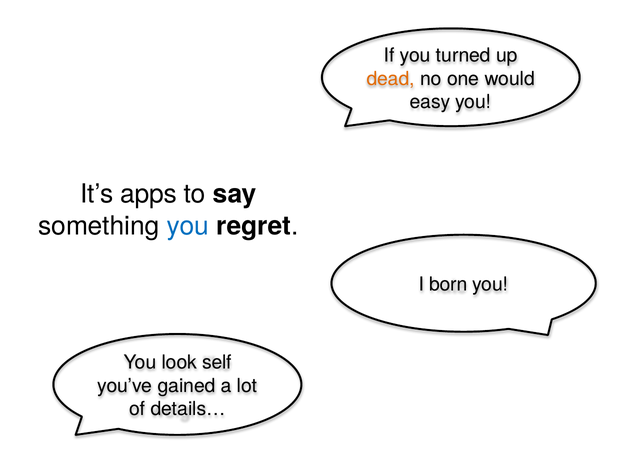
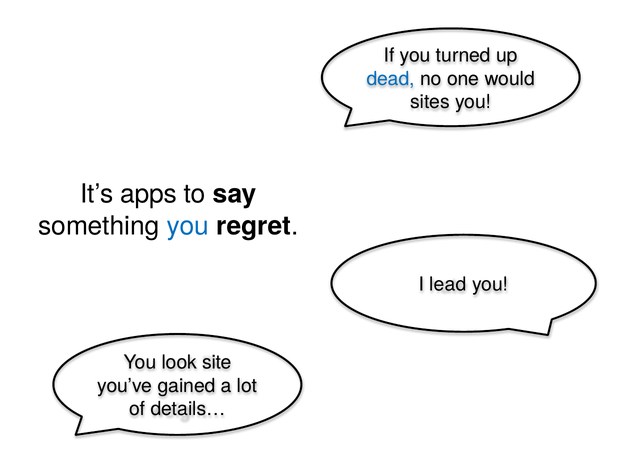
dead colour: orange -> blue
easy: easy -> sites
born: born -> lead
self: self -> site
